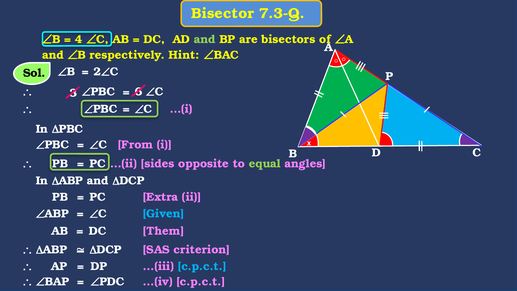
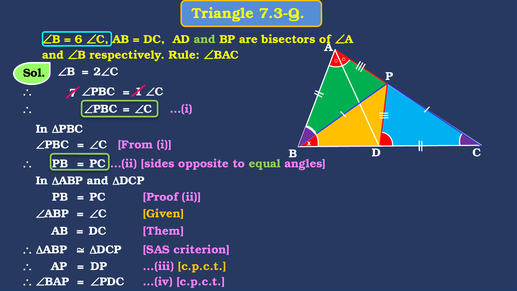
Bisector: Bisector -> Triangle
4: 4 -> 6
Hint: Hint -> Rule
3: 3 -> 7
6: 6 -> 1
Extra: Extra -> Proof
Given colour: light blue -> yellow
c.p.c.t at (202, 266) colour: light blue -> yellow
